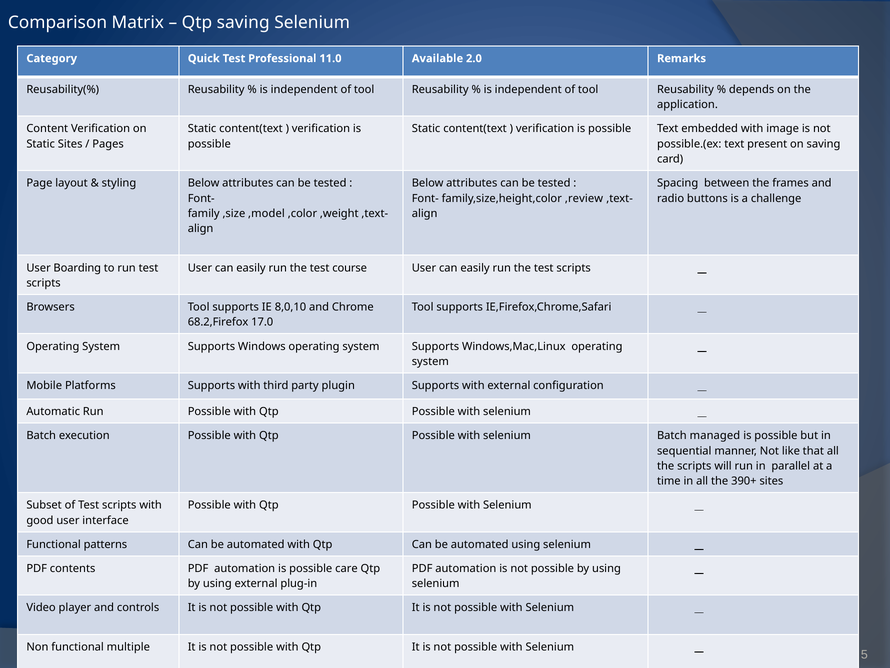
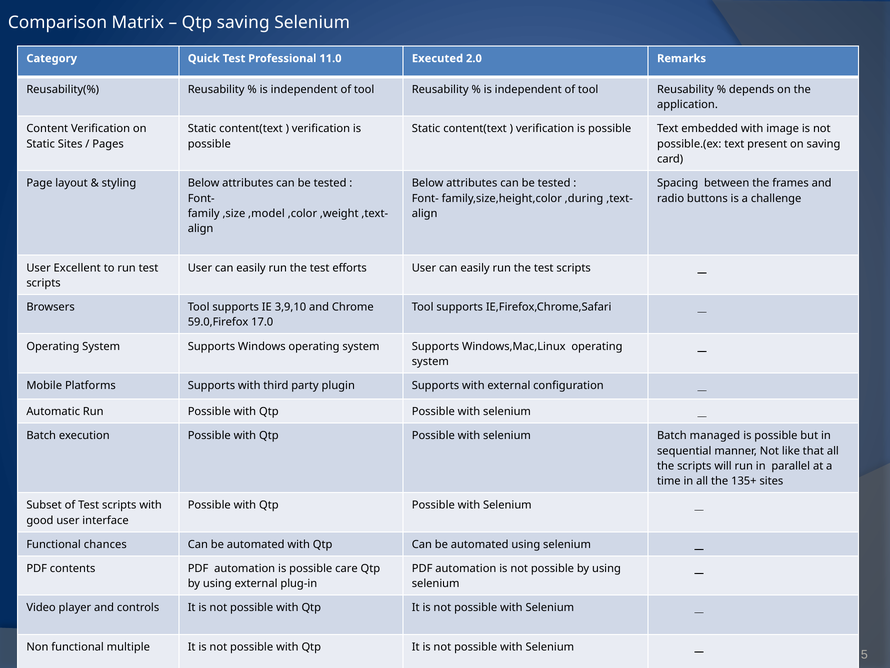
Available: Available -> Executed
,review: ,review -> ,during
Boarding: Boarding -> Excellent
course: course -> efforts
8,0,10: 8,0,10 -> 3,9,10
68.2,Firefox: 68.2,Firefox -> 59.0,Firefox
390+: 390+ -> 135+
patterns: patterns -> chances
